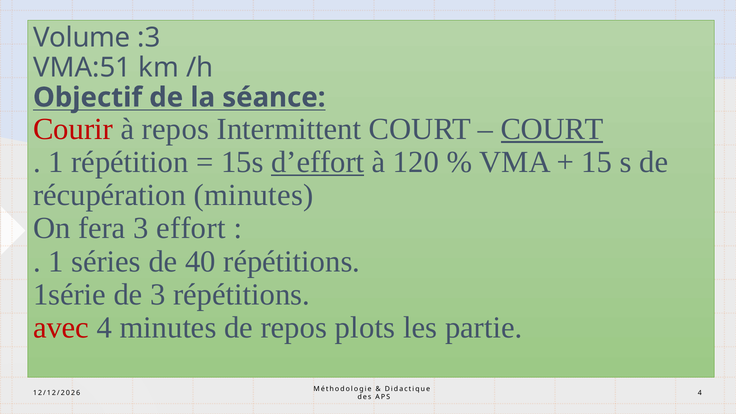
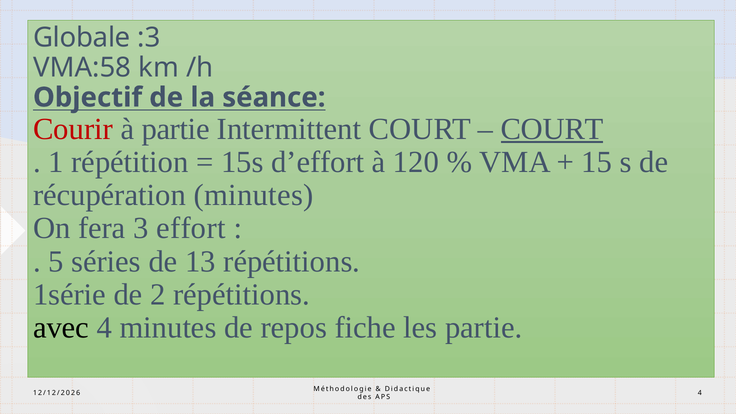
Volume: Volume -> Globale
VMA:51: VMA:51 -> VMA:58
à repos: repos -> partie
d’effort underline: present -> none
1 at (56, 261): 1 -> 5
40: 40 -> 13
de 3: 3 -> 2
avec colour: red -> black
plots: plots -> fiche
